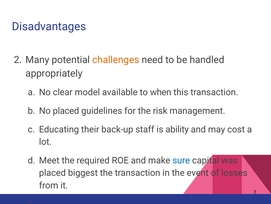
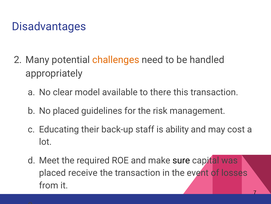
when: when -> there
sure colour: blue -> black
biggest: biggest -> receive
